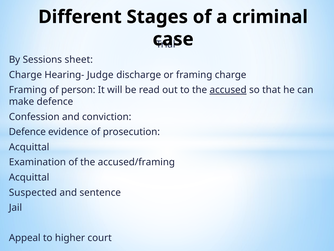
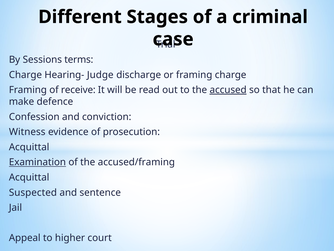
sheet: sheet -> terms
person: person -> receive
Defence at (27, 132): Defence -> Witness
Examination underline: none -> present
